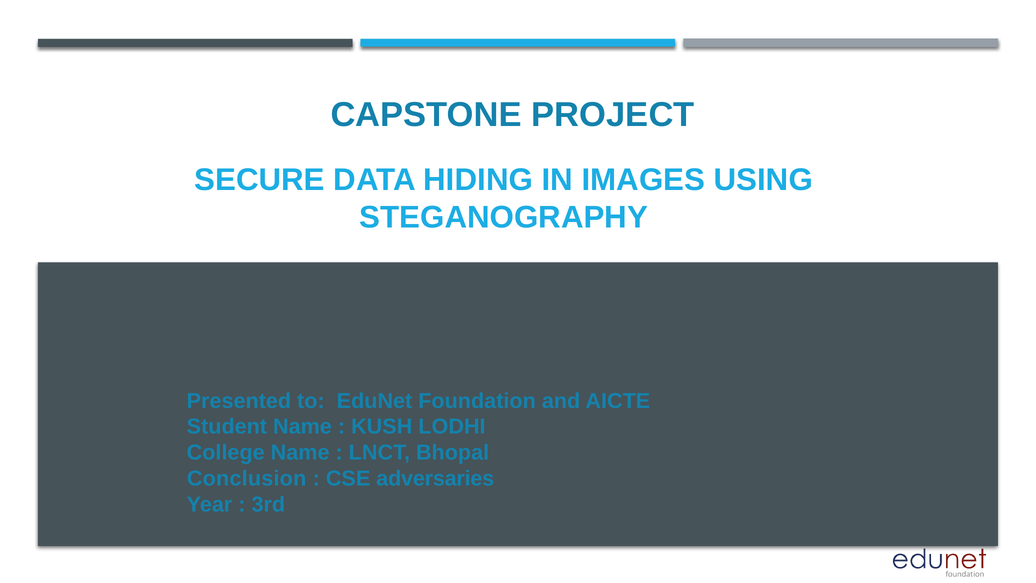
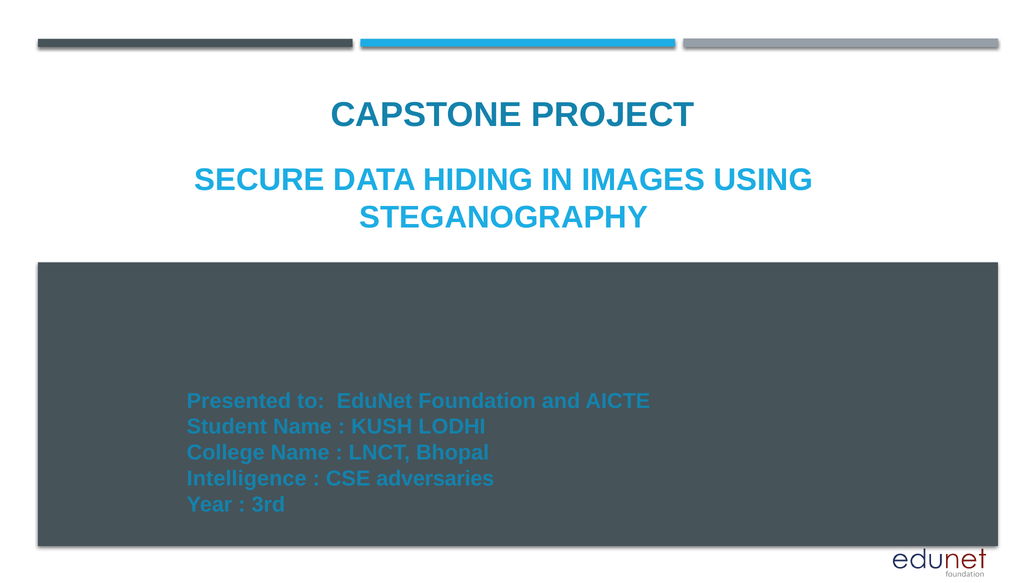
Conclusion: Conclusion -> Intelligence
